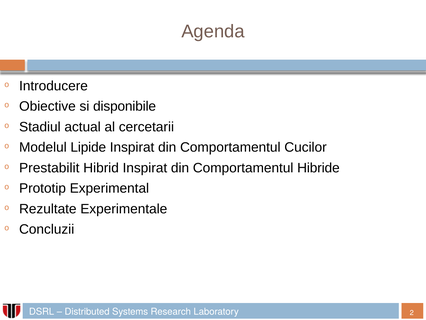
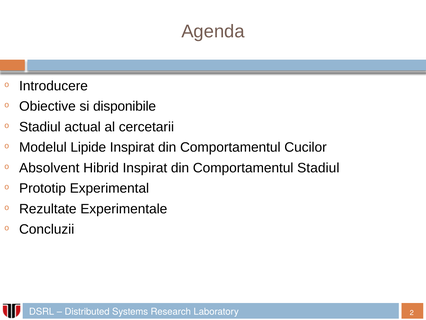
Prestabilit: Prestabilit -> Absolvent
Comportamentul Hibride: Hibride -> Stadiul
